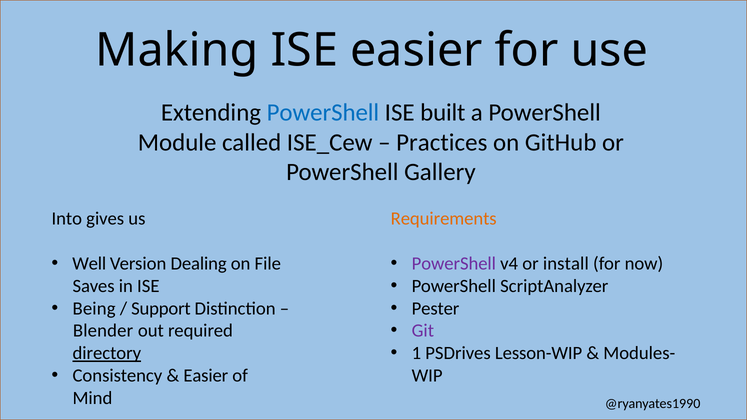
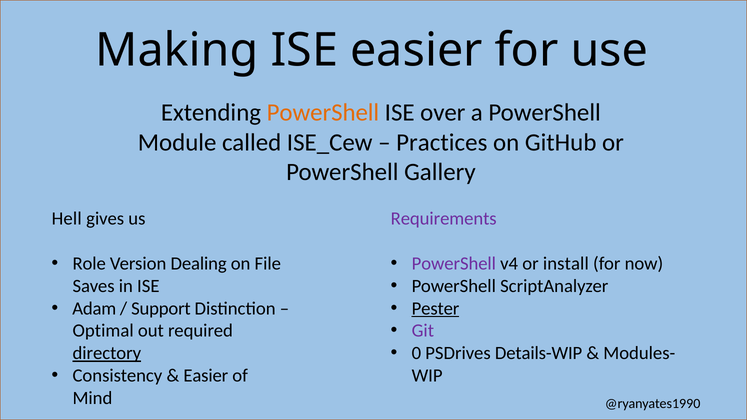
PowerShell at (323, 113) colour: blue -> orange
built: built -> over
Into: Into -> Hell
Requirements colour: orange -> purple
Well: Well -> Role
Being: Being -> Adam
Pester underline: none -> present
Blender: Blender -> Optimal
1: 1 -> 0
Lesson-WIP: Lesson-WIP -> Details-WIP
